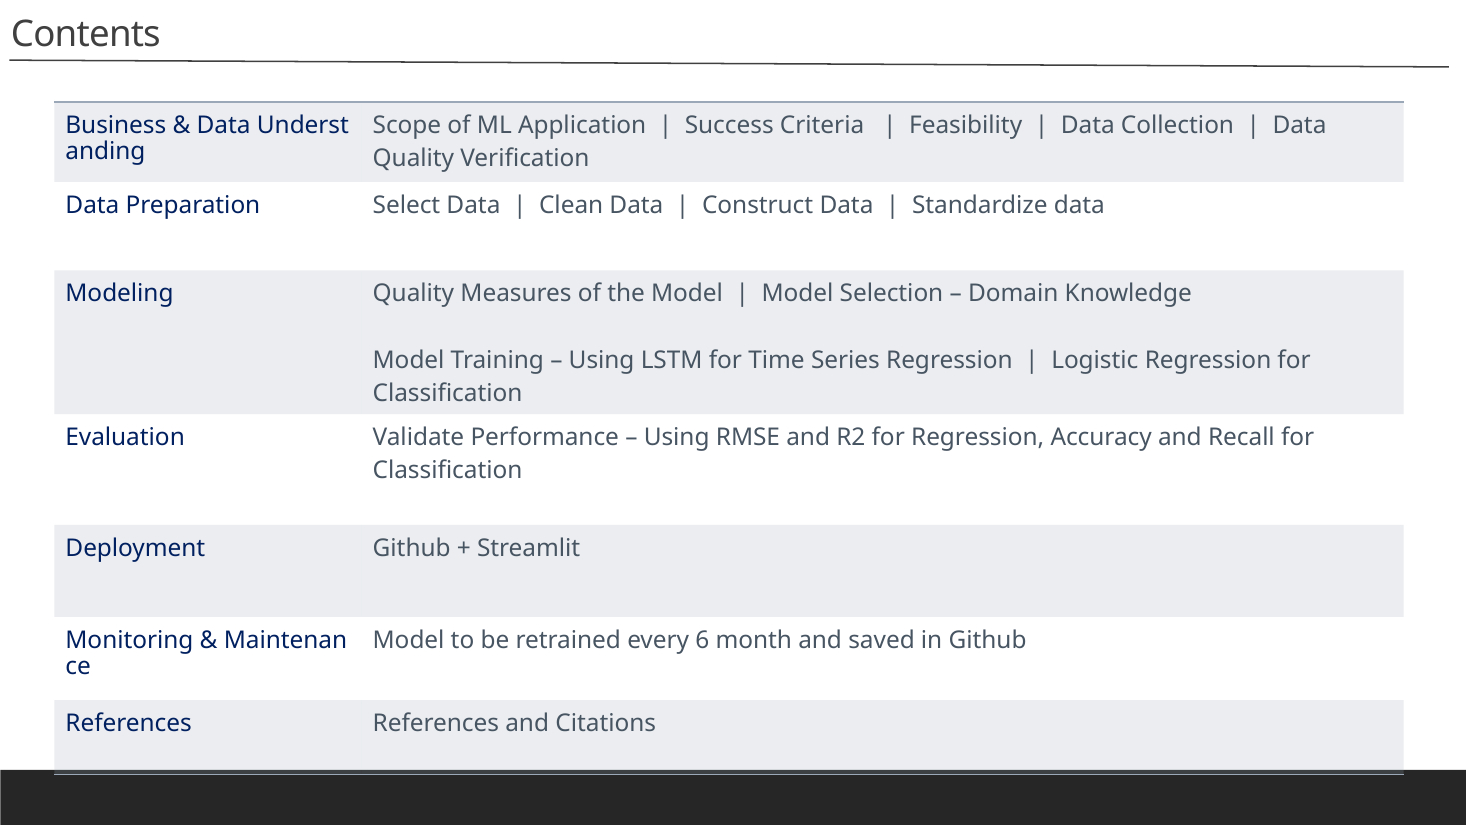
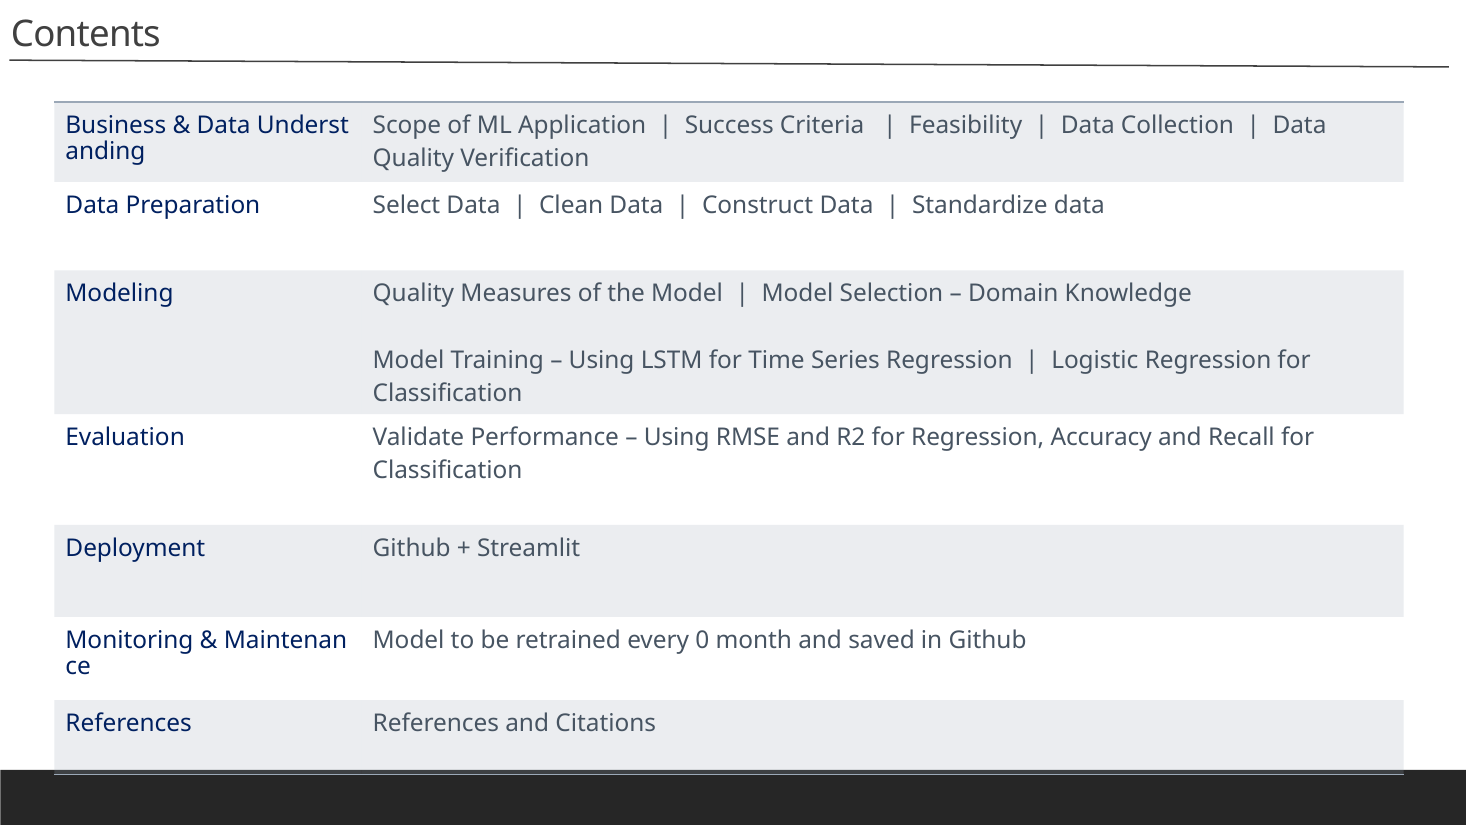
6: 6 -> 0
